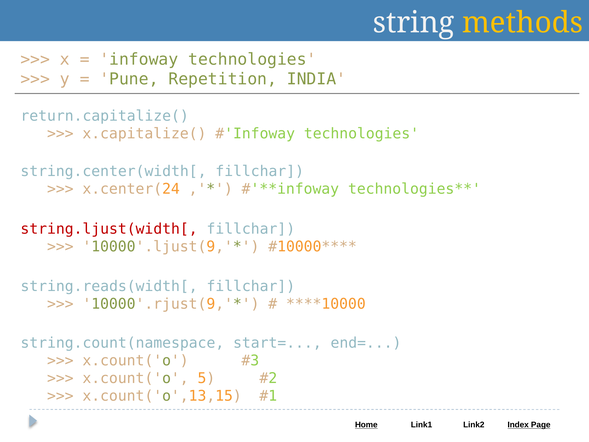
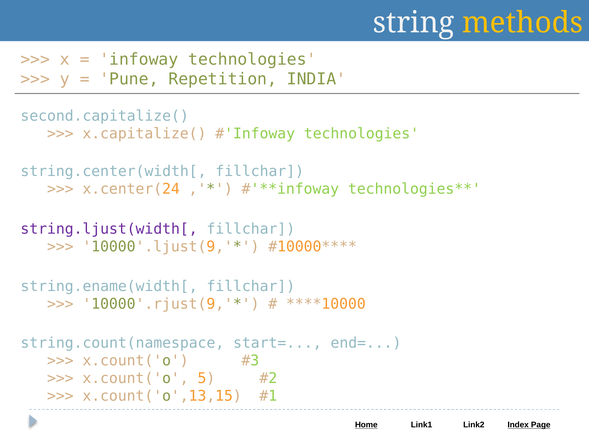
return.capitalize(: return.capitalize( -> second.capitalize(
string.ljust(width[ colour: red -> purple
string.reads(width[: string.reads(width[ -> string.ename(width[
